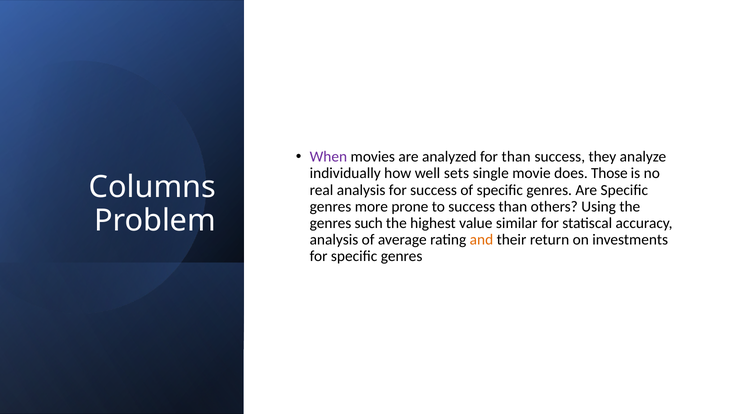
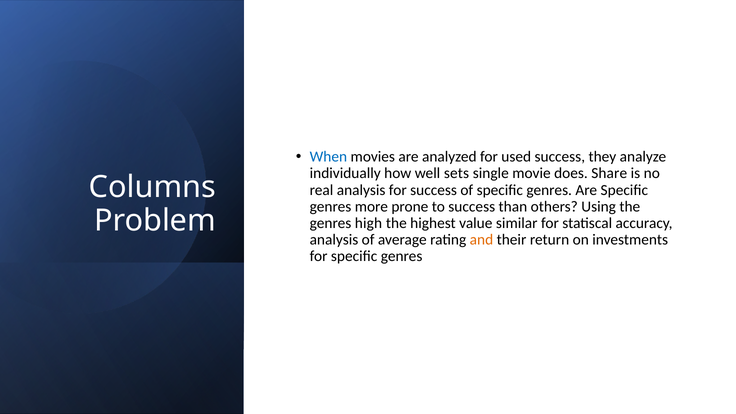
When colour: purple -> blue
for than: than -> used
Those: Those -> Share
such: such -> high
